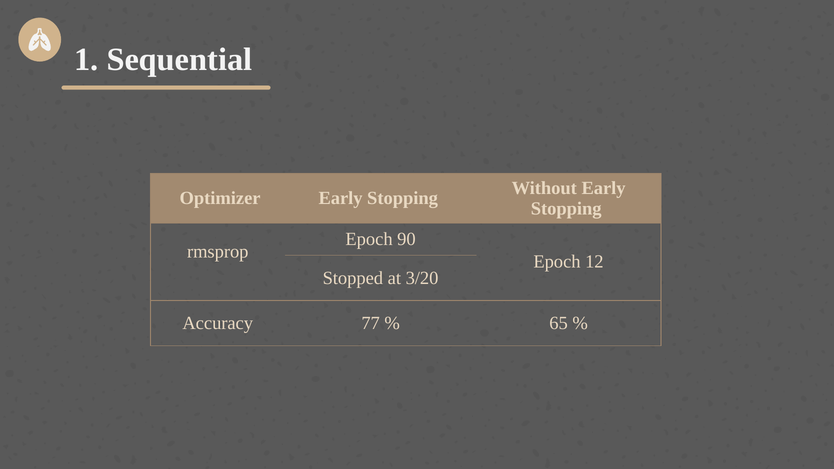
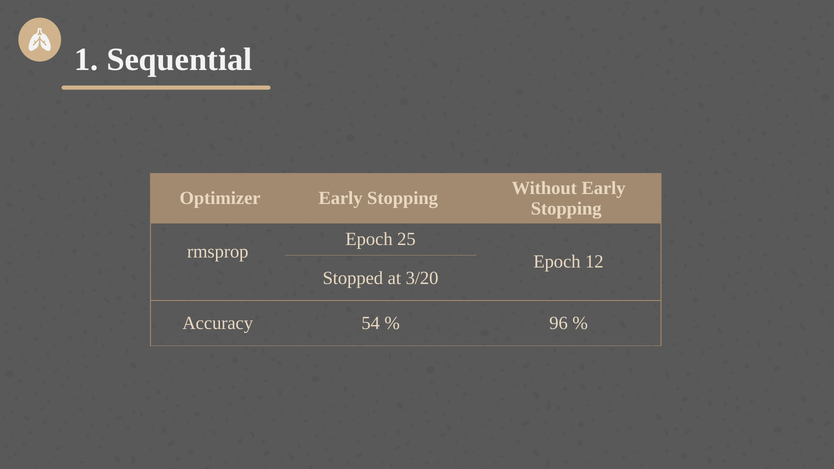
90: 90 -> 25
77: 77 -> 54
65: 65 -> 96
